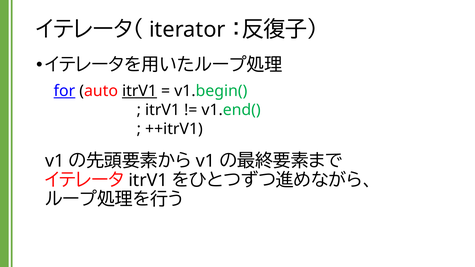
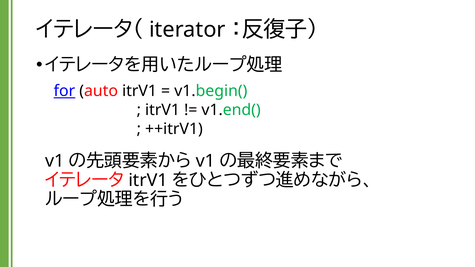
itrV1 at (140, 91) underline: present -> none
